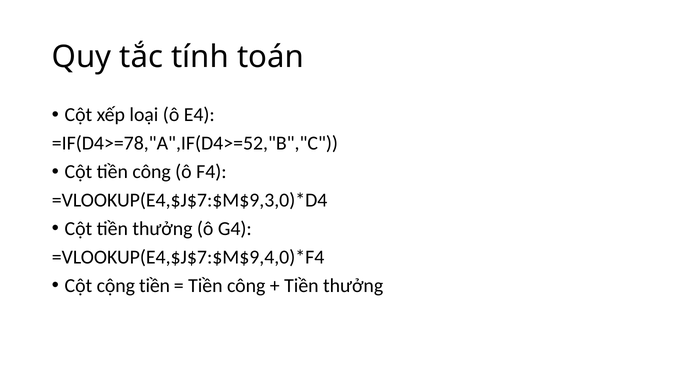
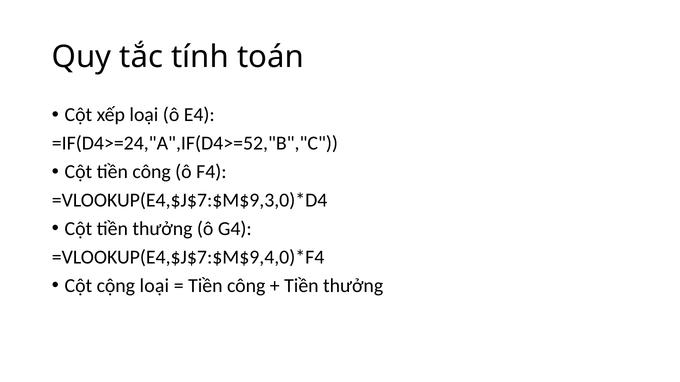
=IF(D4>=78,"A",IF(D4>=52,"B","C: =IF(D4>=78,"A",IF(D4>=52,"B","C -> =IF(D4>=24,"A",IF(D4>=52,"B","C
cộng tiền: tiền -> loại
